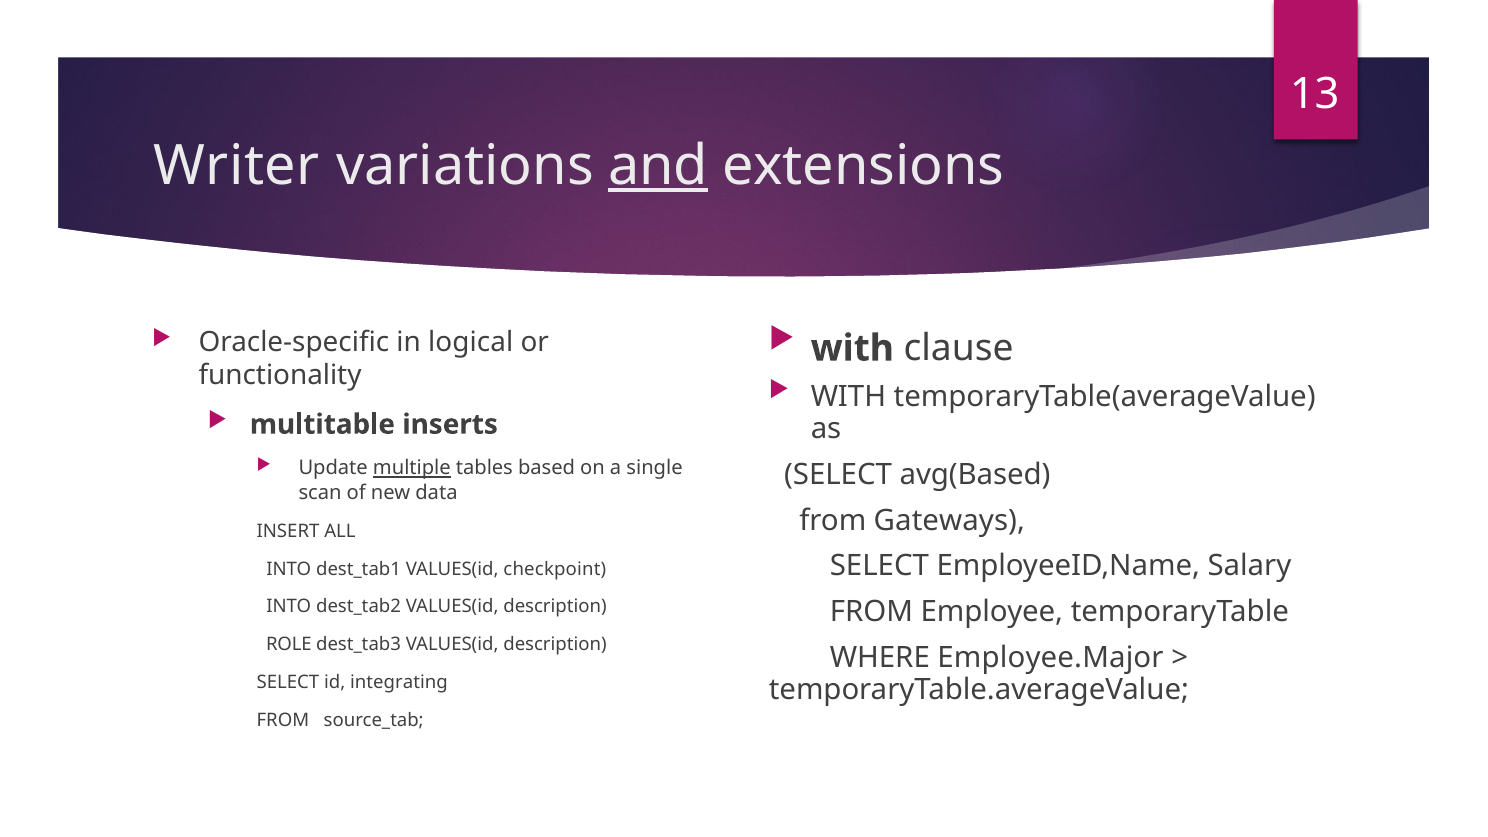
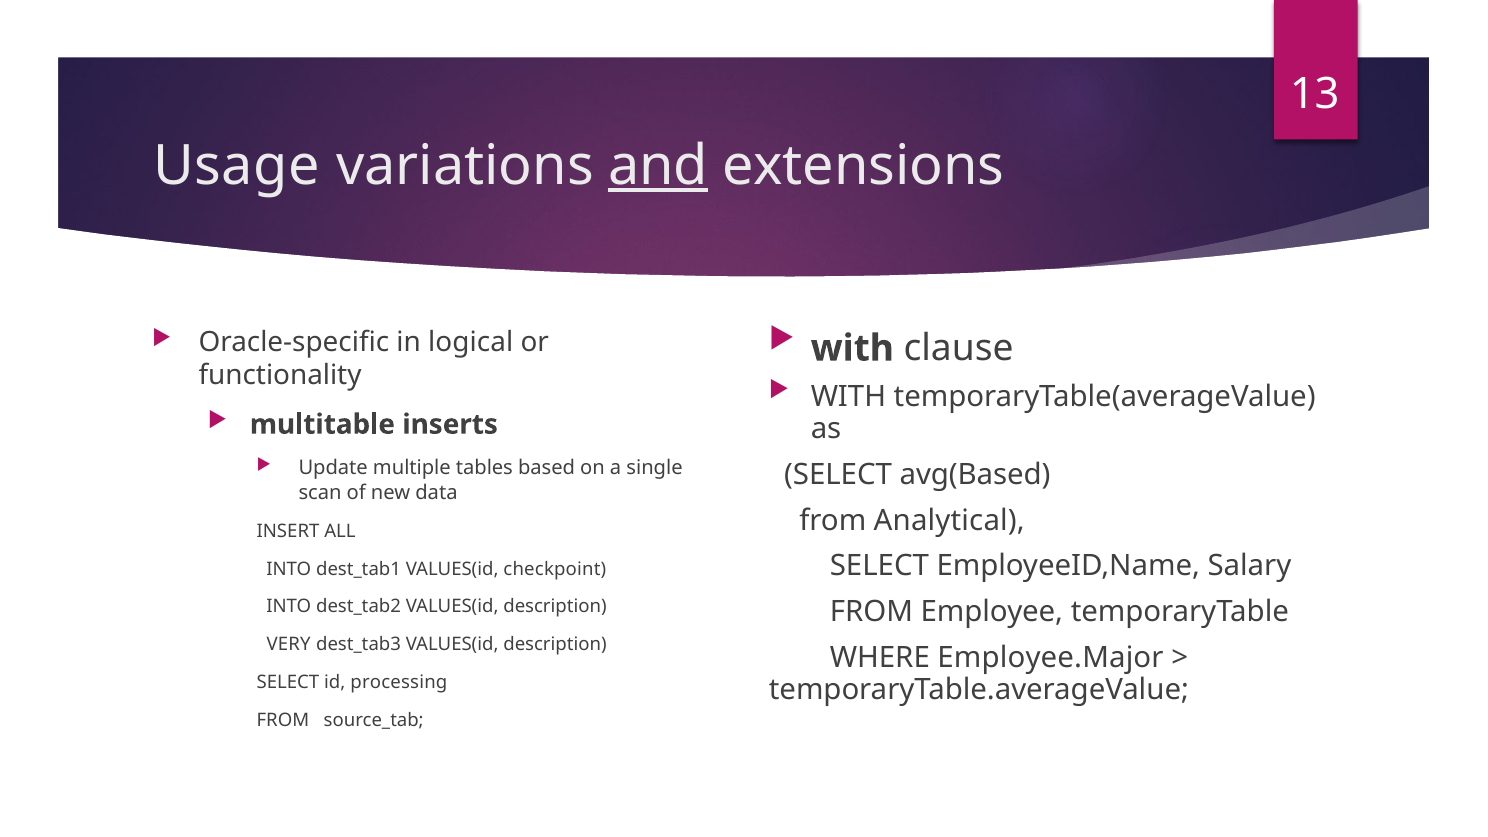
Writer: Writer -> Usage
multiple underline: present -> none
Gateways: Gateways -> Analytical
ROLE: ROLE -> VERY
integrating: integrating -> processing
